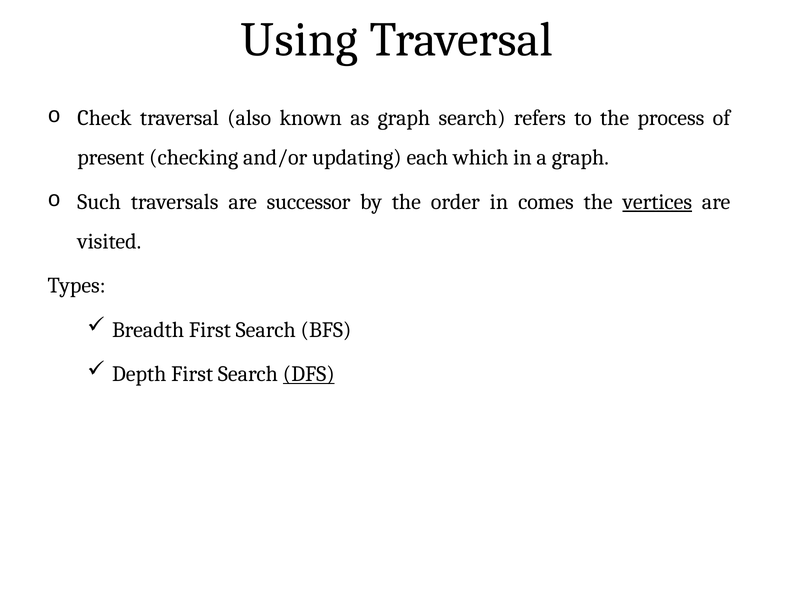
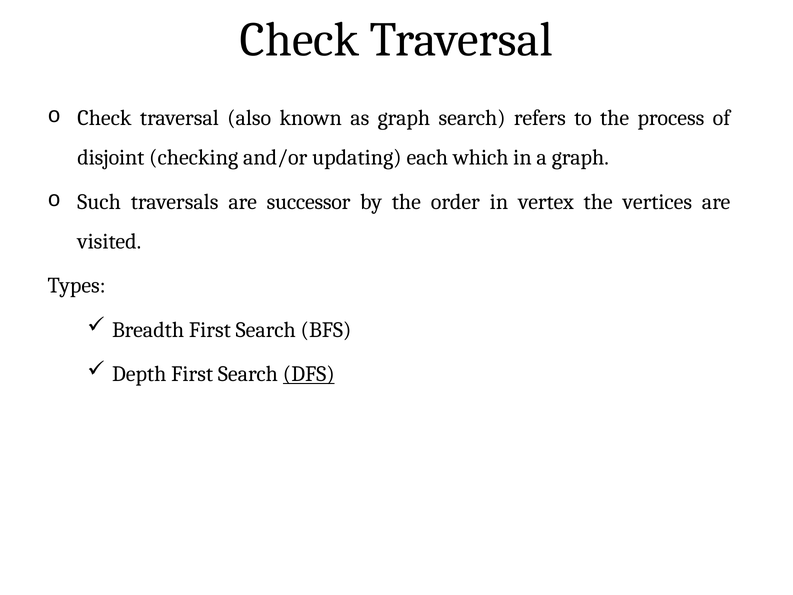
Using at (299, 40): Using -> Check
present: present -> disjoint
comes: comes -> vertex
vertices underline: present -> none
